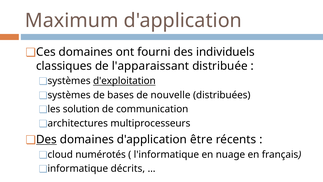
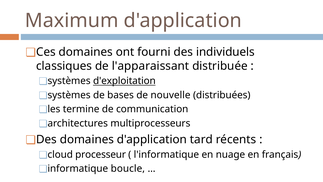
solution: solution -> termine
Des at (46, 139) underline: present -> none
être: être -> tard
numérotés: numérotés -> processeur
décrits: décrits -> boucle
